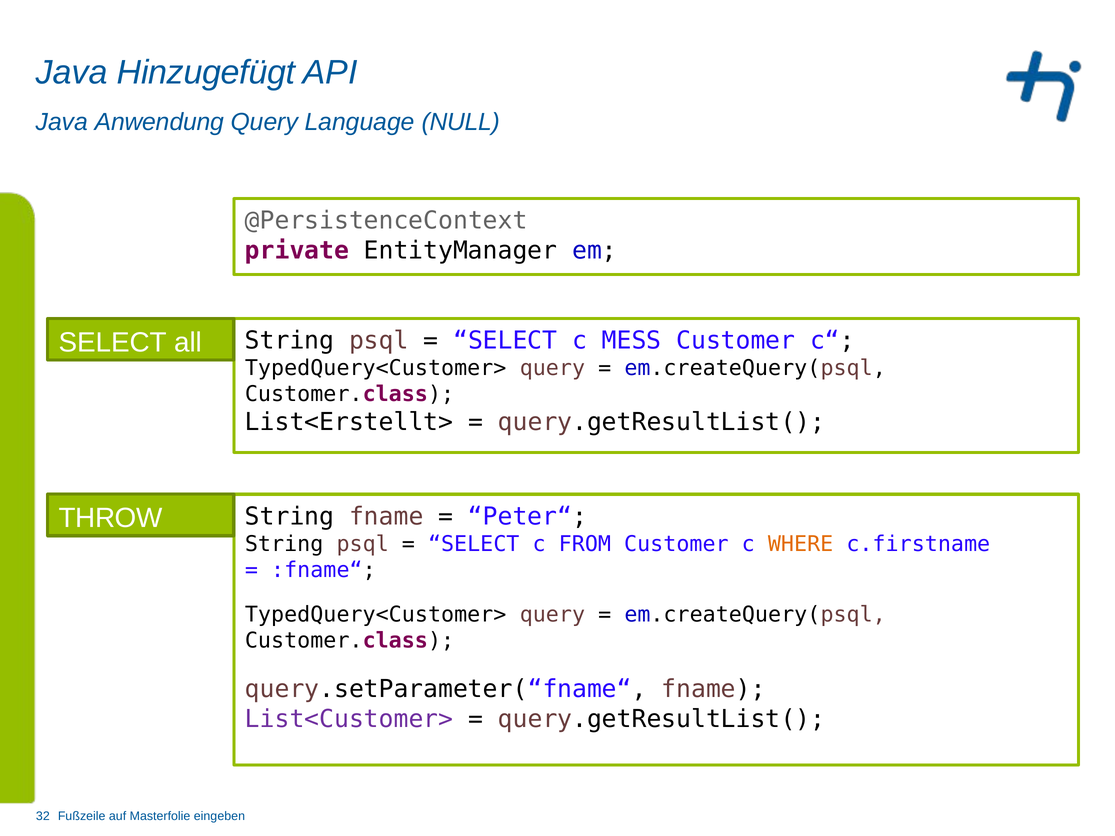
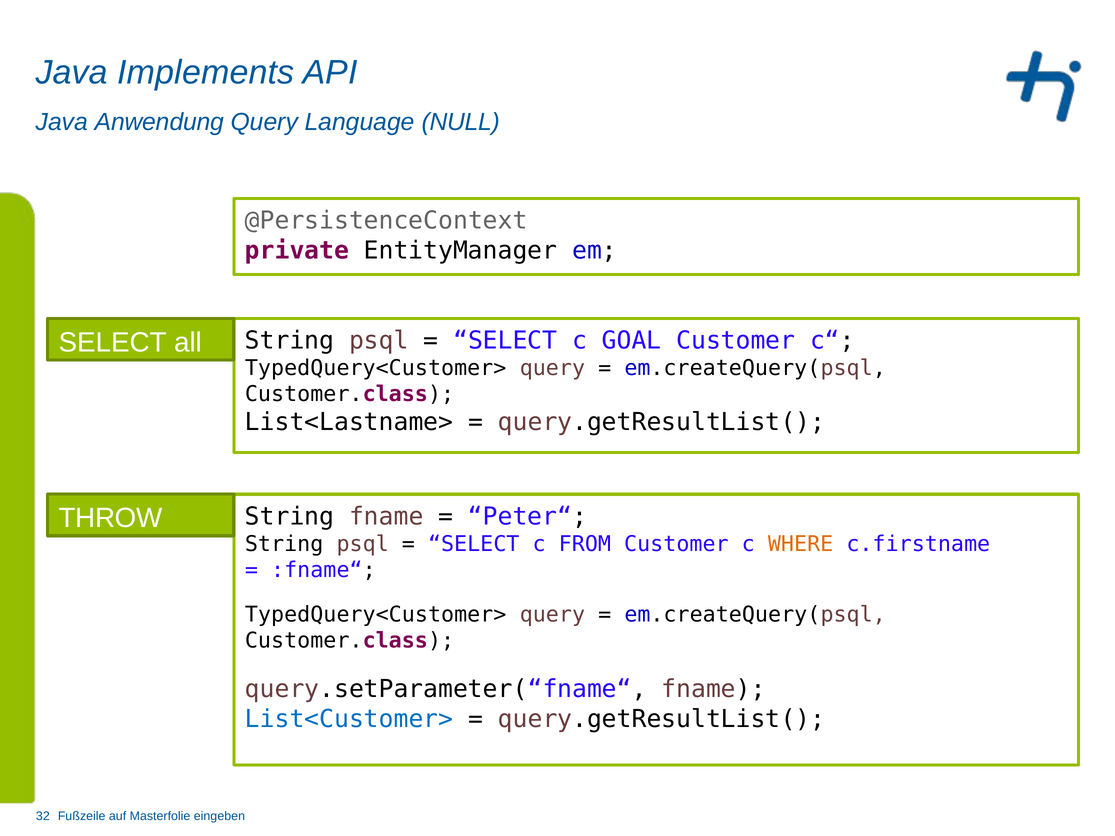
Hinzugefügt: Hinzugefügt -> Implements
MESS: MESS -> GOAL
List<Erstellt>: List<Erstellt> -> List<Lastname>
List<Customer> colour: purple -> blue
